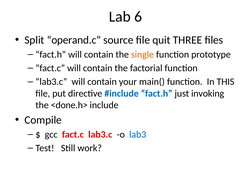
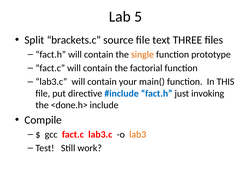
6: 6 -> 5
operand.c: operand.c -> brackets.c
quit: quit -> text
lab3 colour: blue -> orange
